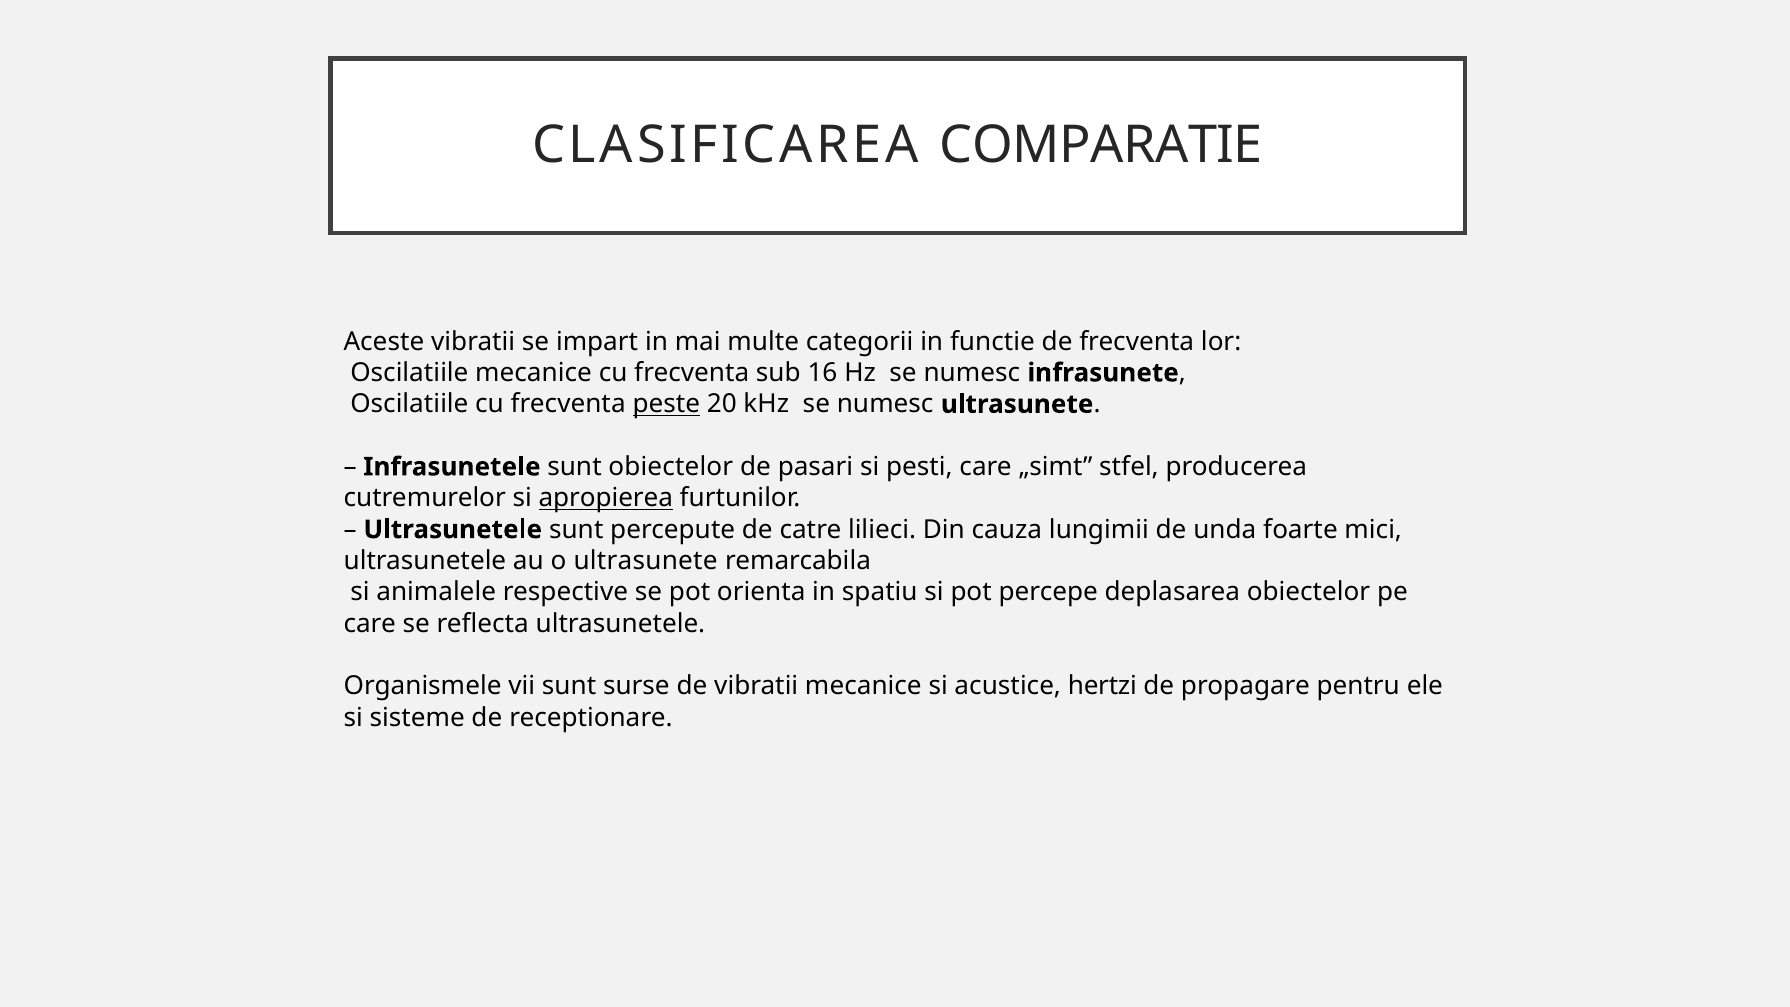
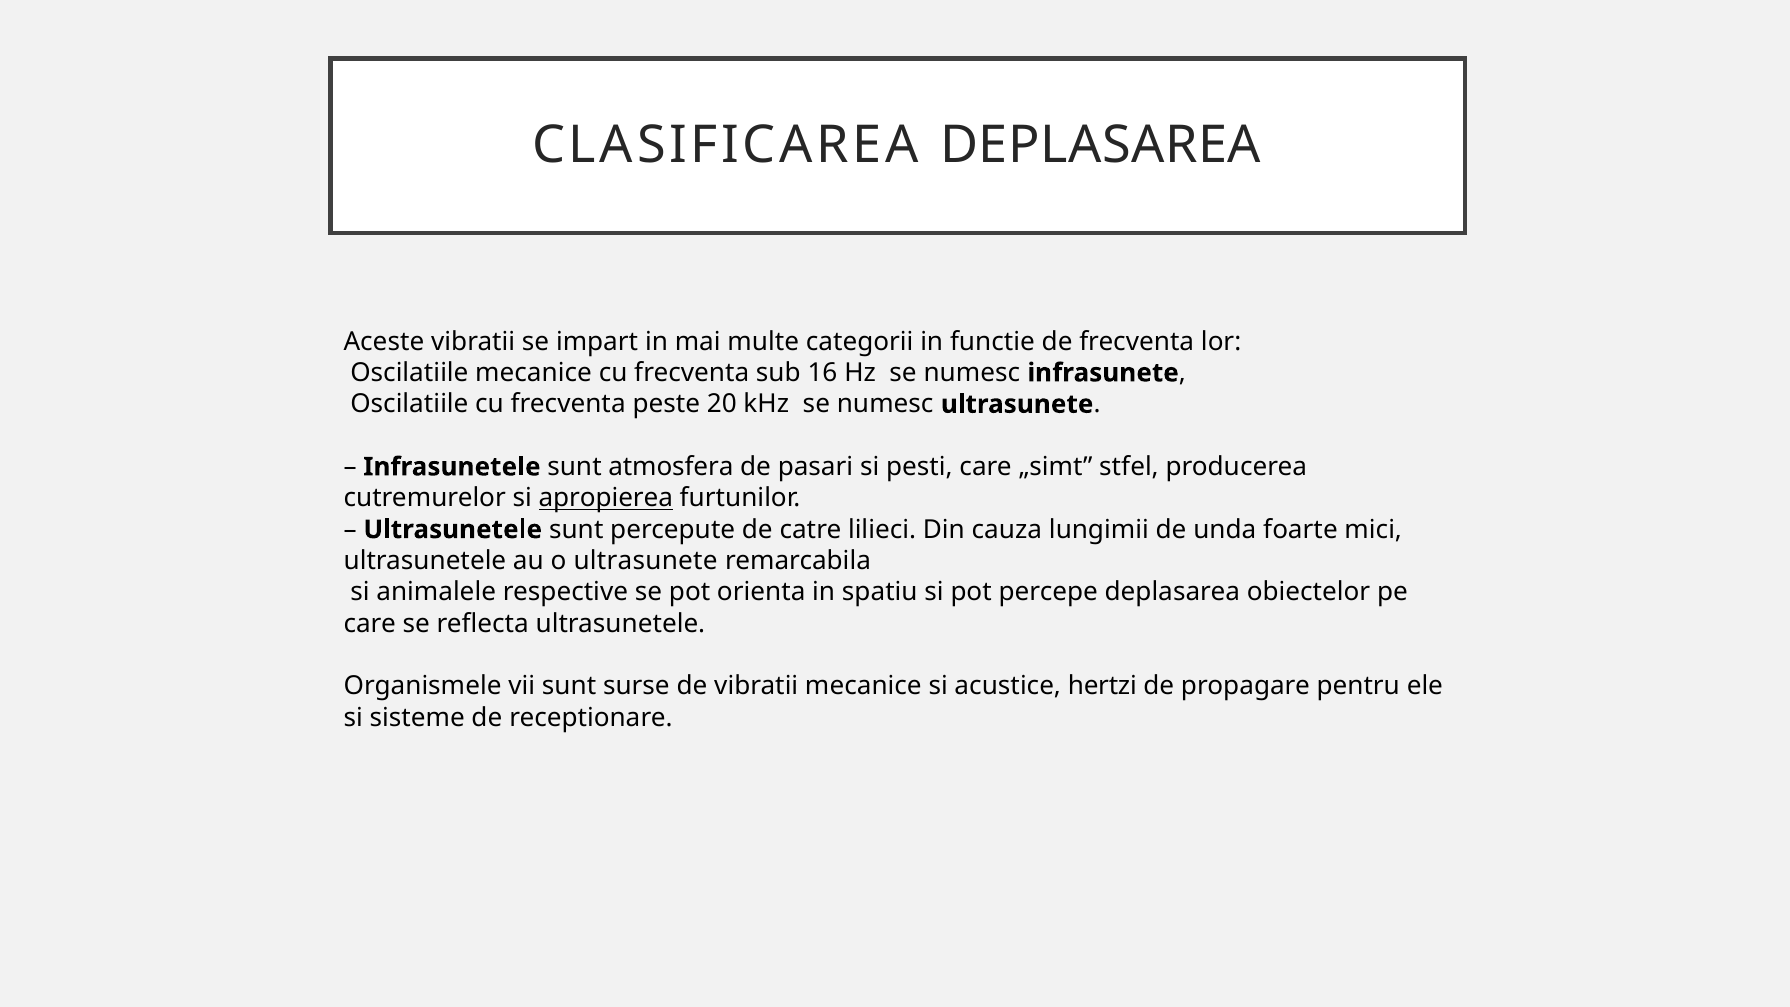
CLASIFICAREA COMPARATIE: COMPARATIE -> DEPLASAREA
peste underline: present -> none
sunt obiectelor: obiectelor -> atmosfera
